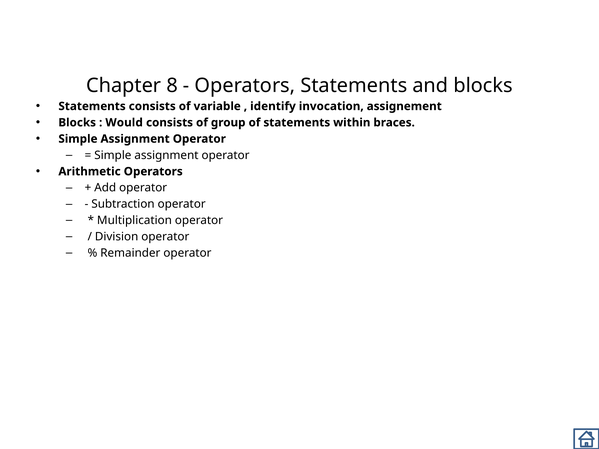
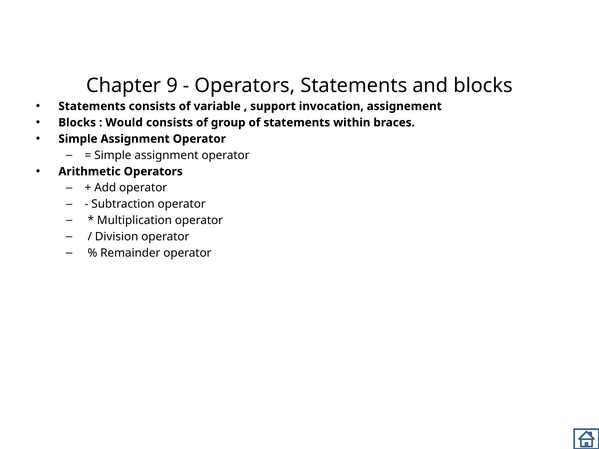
8: 8 -> 9
identify: identify -> support
